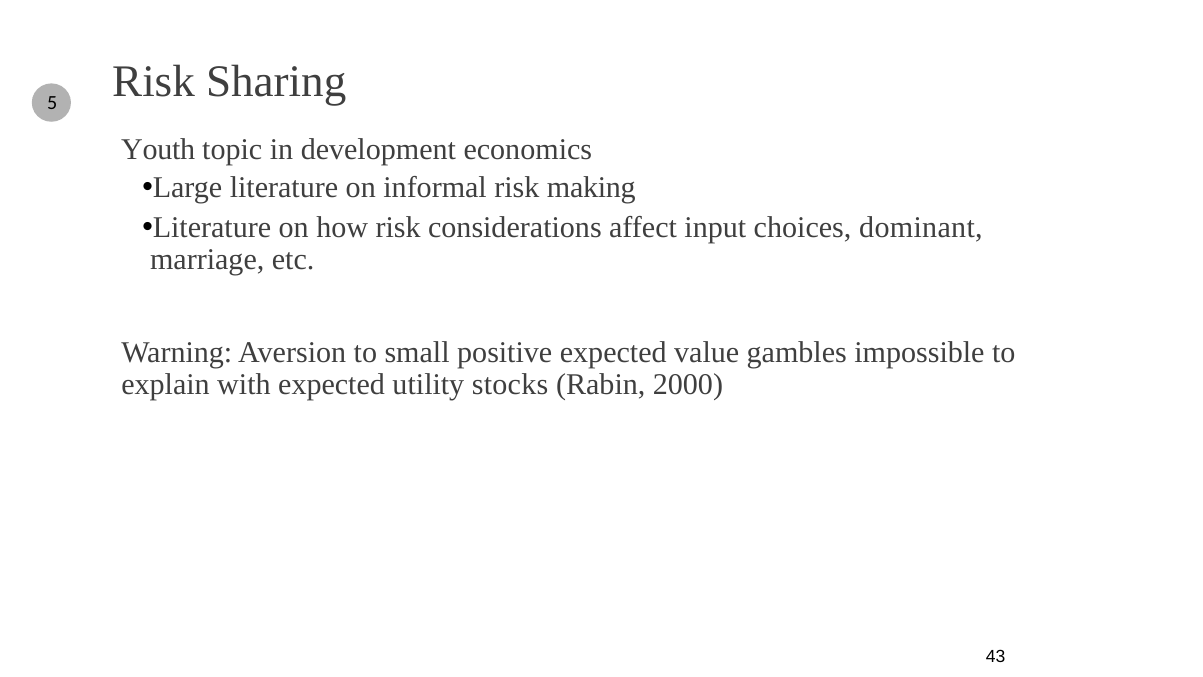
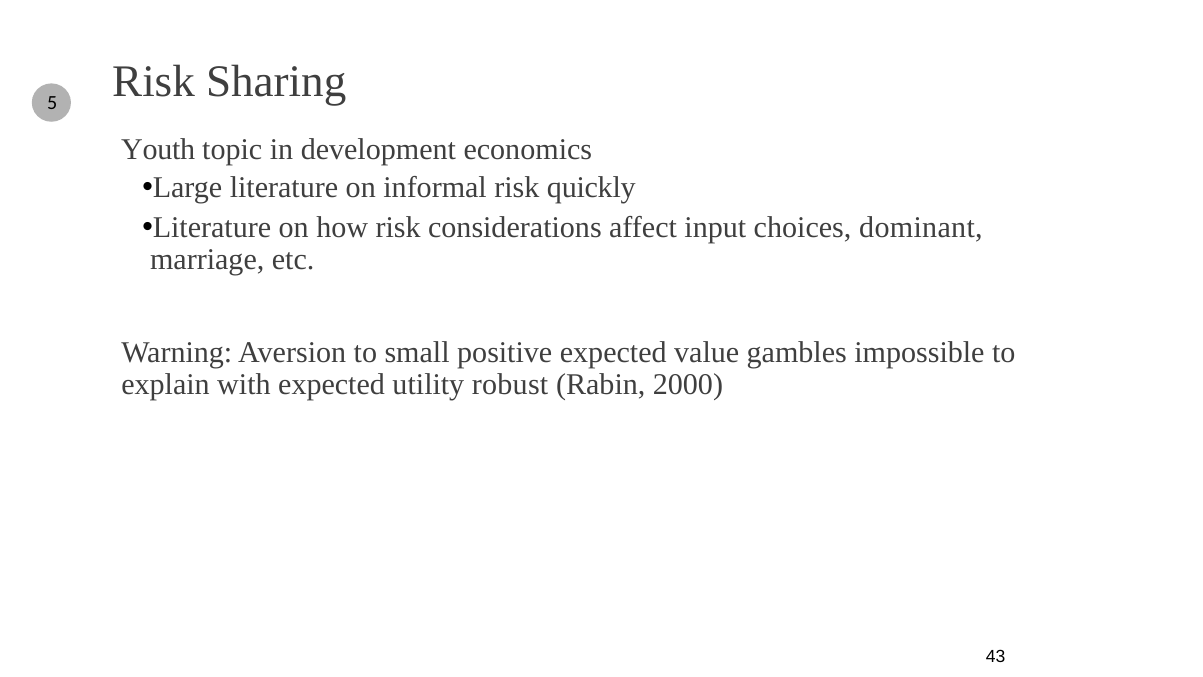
making: making -> quickly
stocks: stocks -> robust
